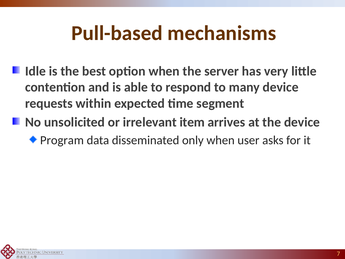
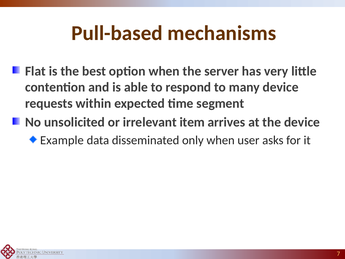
Idle: Idle -> Flat
Program: Program -> Example
